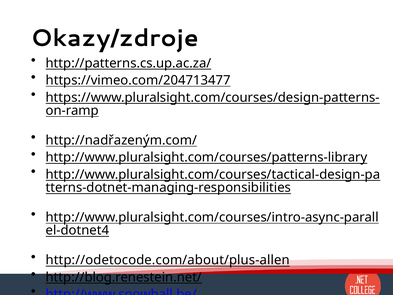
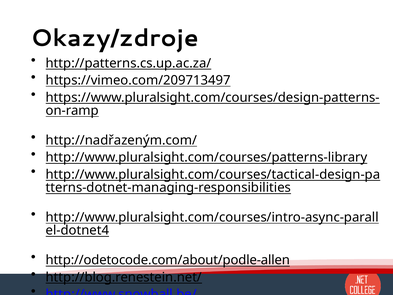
https://vimeo.com/204713477: https://vimeo.com/204713477 -> https://vimeo.com/209713497
http://odetocode.com/about/plus-allen: http://odetocode.com/about/plus-allen -> http://odetocode.com/about/podle-allen
